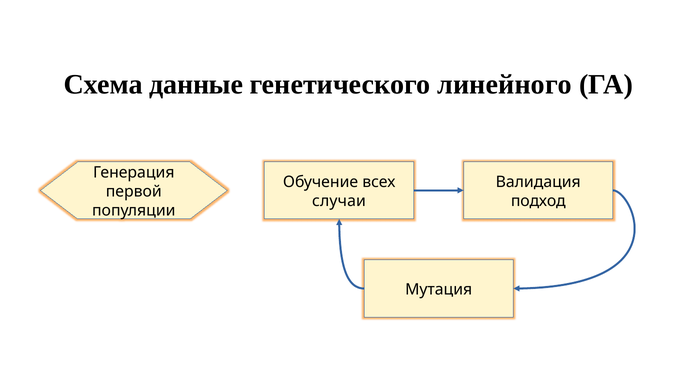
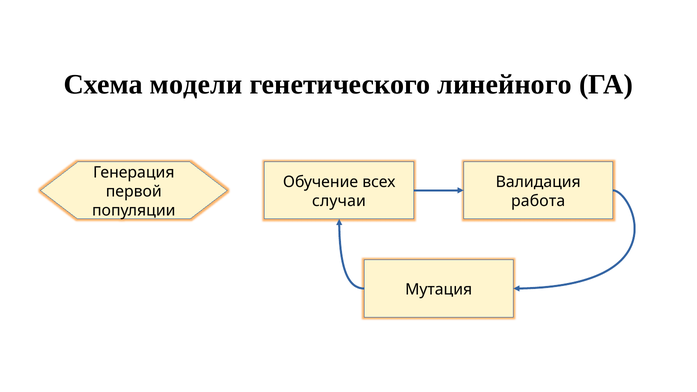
данные: данные -> модели
подход: подход -> работа
